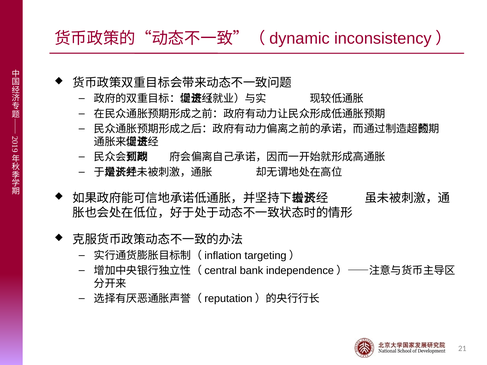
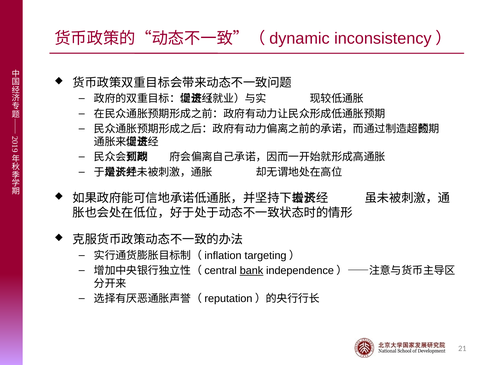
bank underline: none -> present
